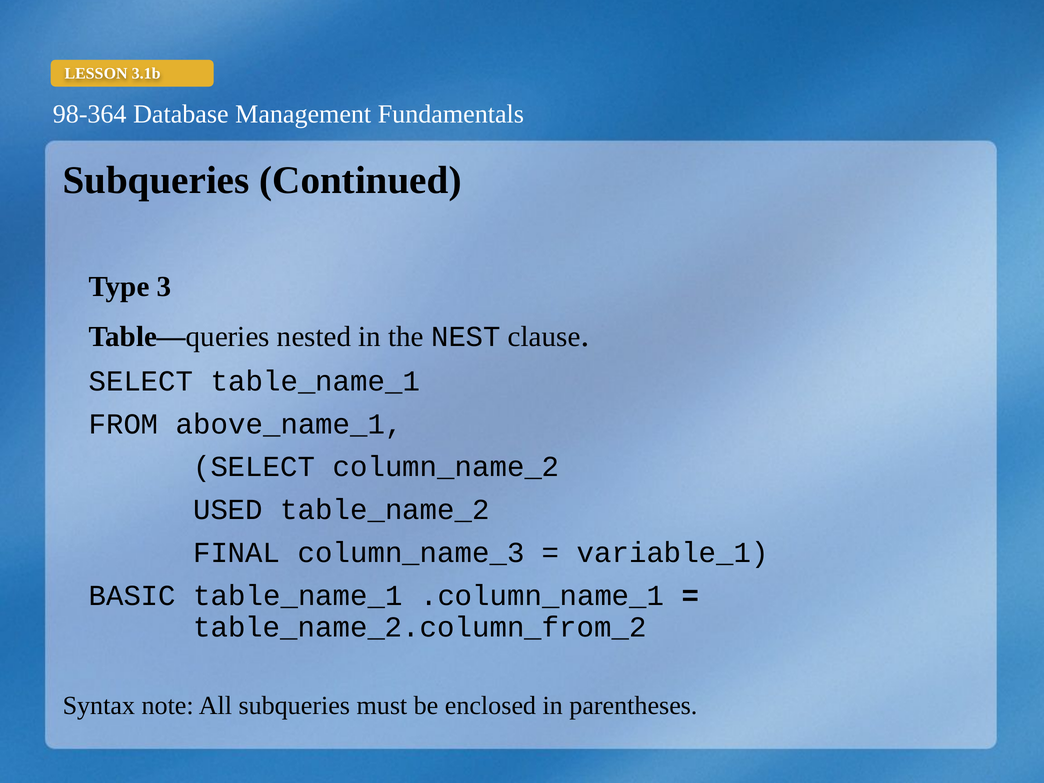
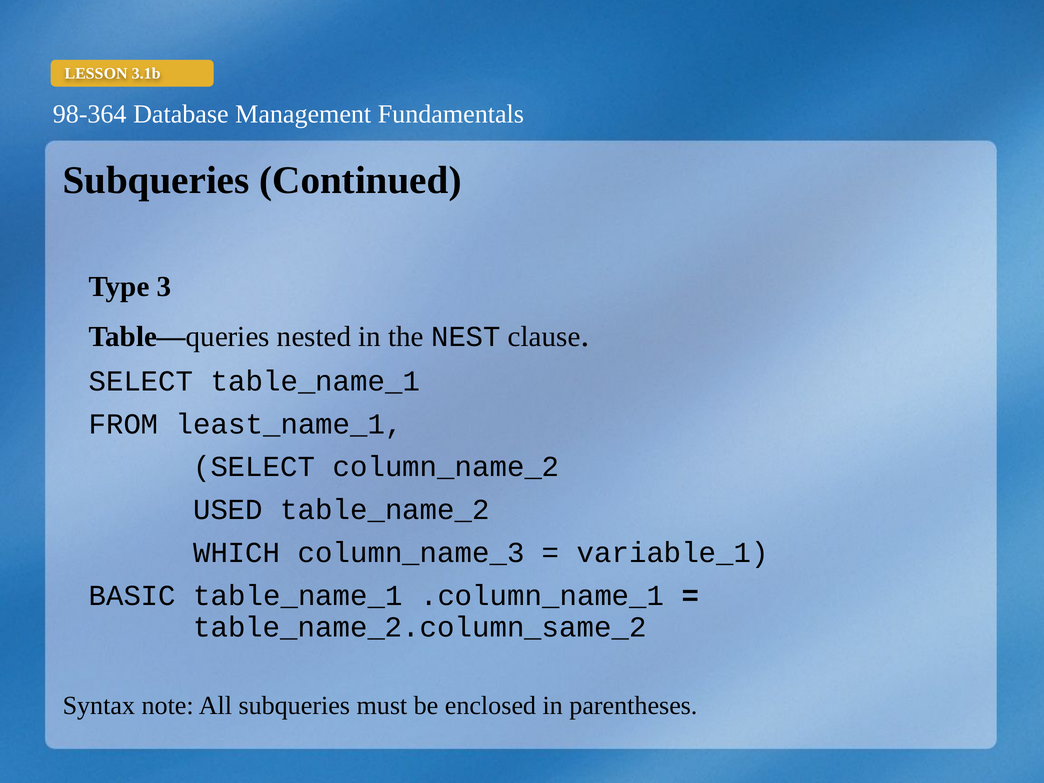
above_name_1: above_name_1 -> least_name_1
FINAL: FINAL -> WHICH
table_name_2.column_from_2: table_name_2.column_from_2 -> table_name_2.column_same_2
